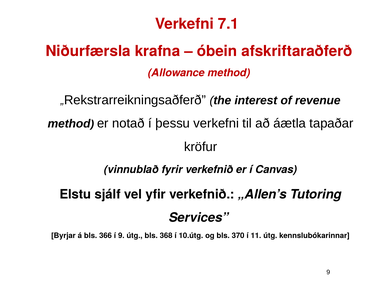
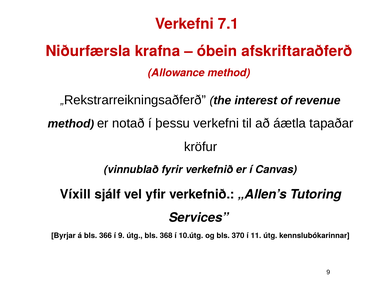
Elstu: Elstu -> Víxill
